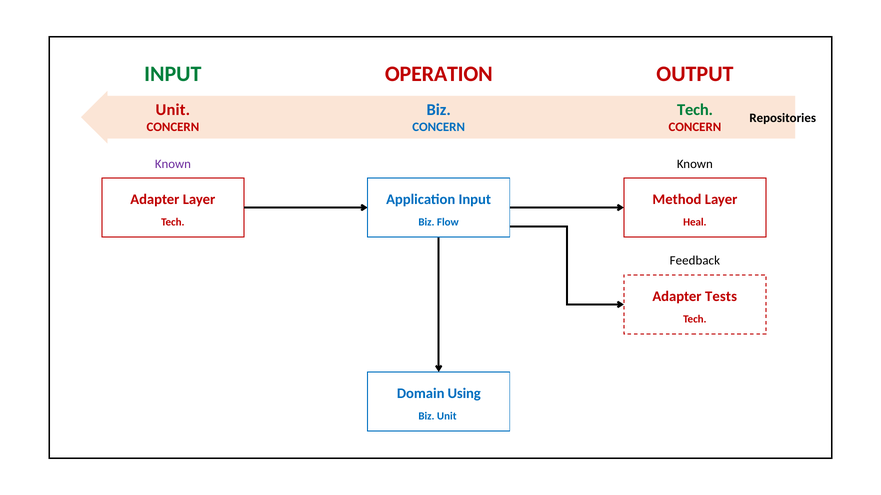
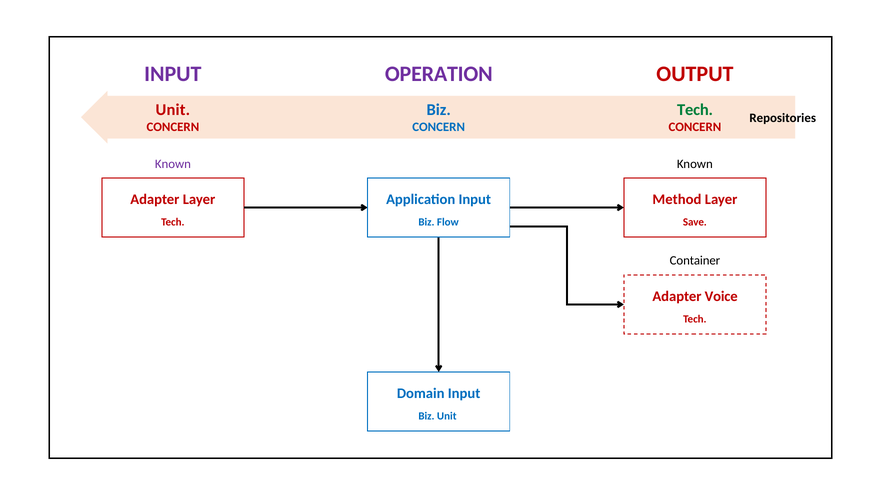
INPUT at (173, 74) colour: green -> purple
OPERATION colour: red -> purple
Heal: Heal -> Save
Feedback: Feedback -> Container
Tests: Tests -> Voice
Domain Using: Using -> Input
